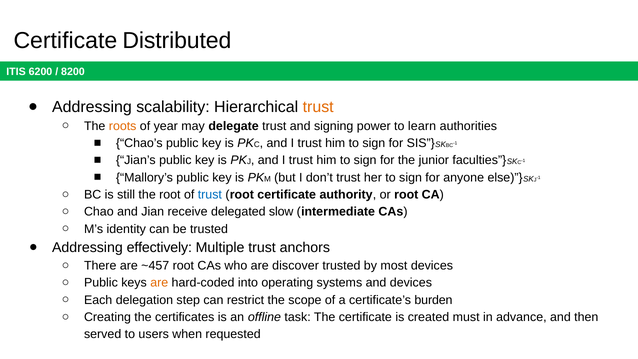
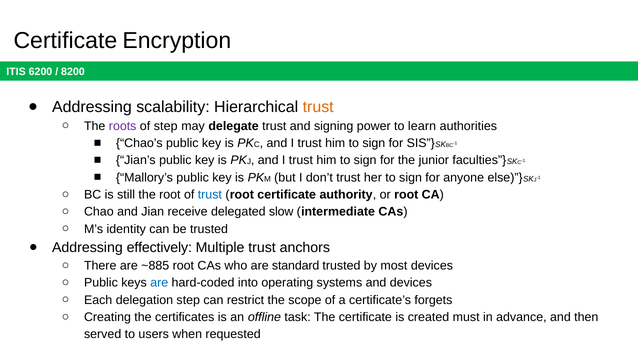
Distributed: Distributed -> Encryption
roots colour: orange -> purple
of year: year -> step
~457: ~457 -> ~885
discover: discover -> standard
are at (159, 283) colour: orange -> blue
burden: burden -> forgets
